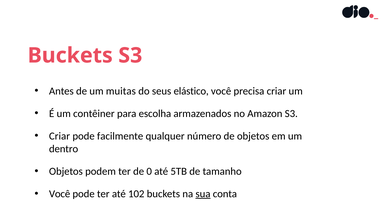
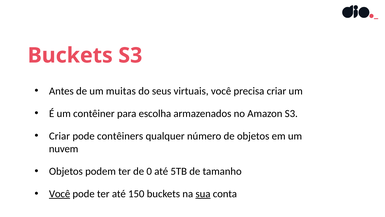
elástico: elástico -> virtuais
facilmente: facilmente -> contêiners
dentro: dentro -> nuvem
Você at (60, 193) underline: none -> present
102: 102 -> 150
